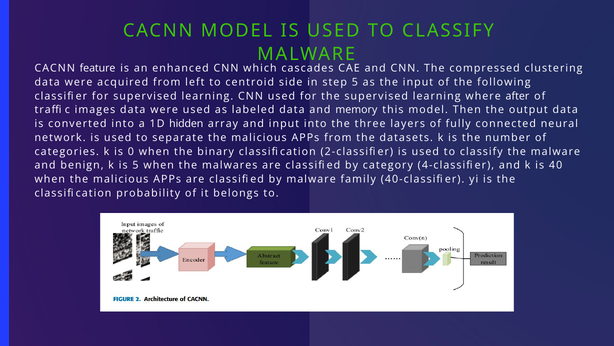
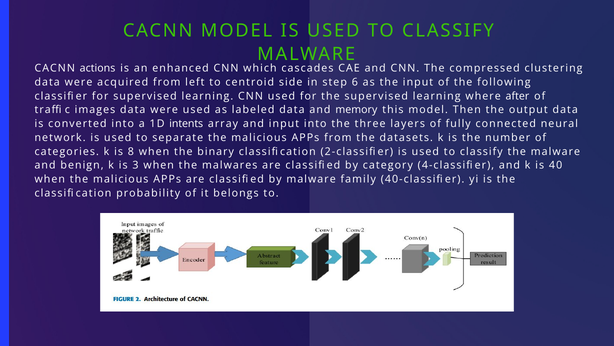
feature: feature -> actions
step 5: 5 -> 6
hidden: hidden -> intents
0: 0 -> 8
is 5: 5 -> 3
